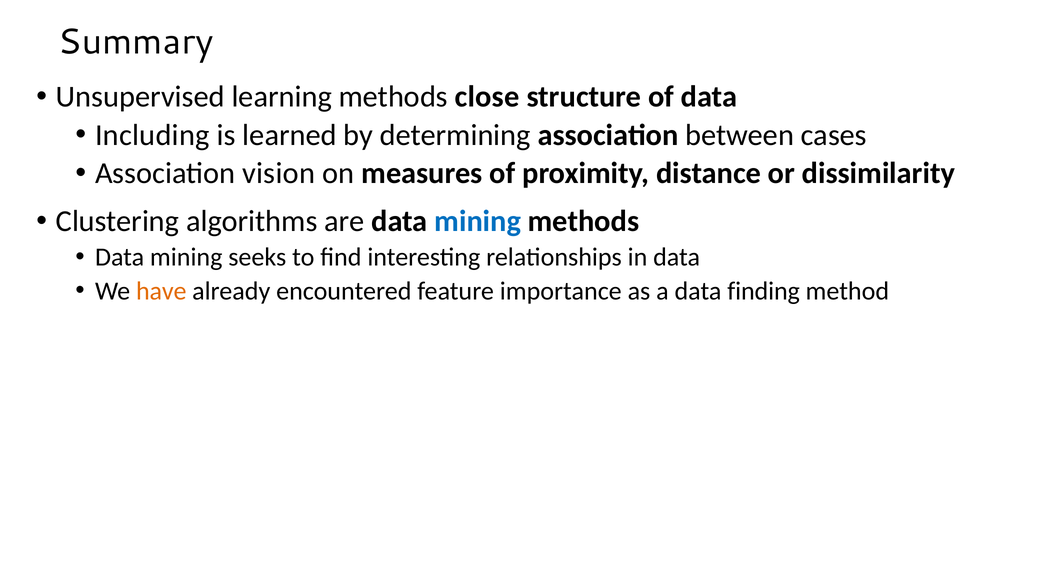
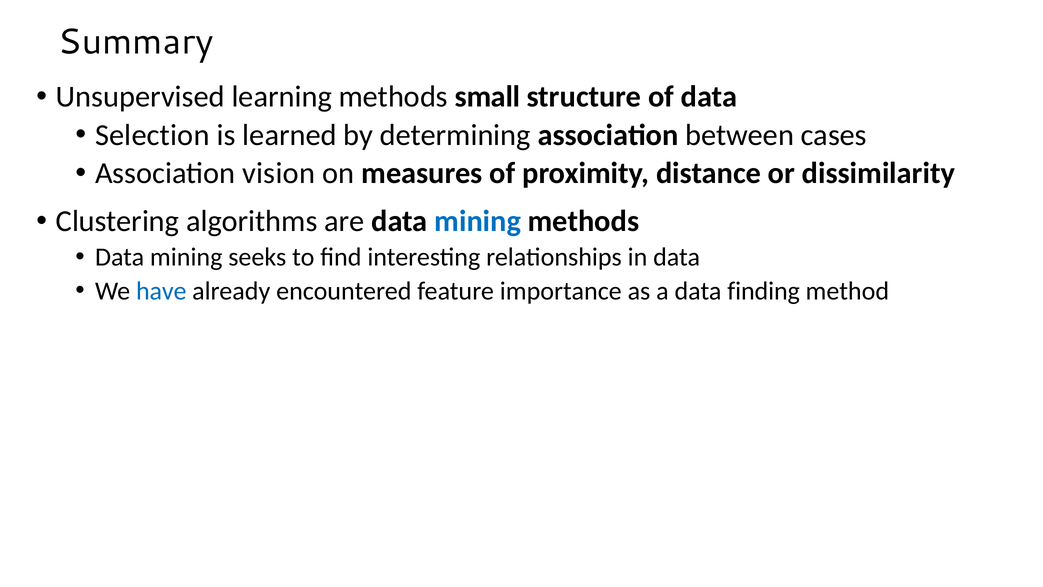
close: close -> small
Including: Including -> Selection
have colour: orange -> blue
